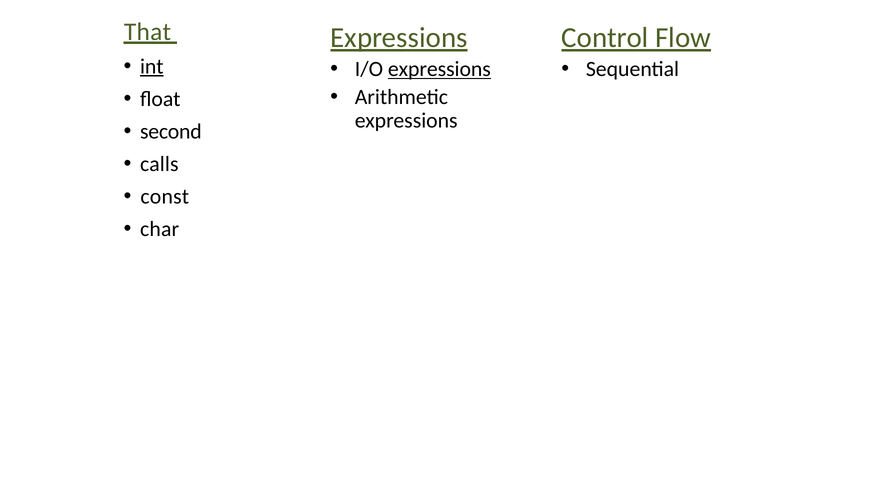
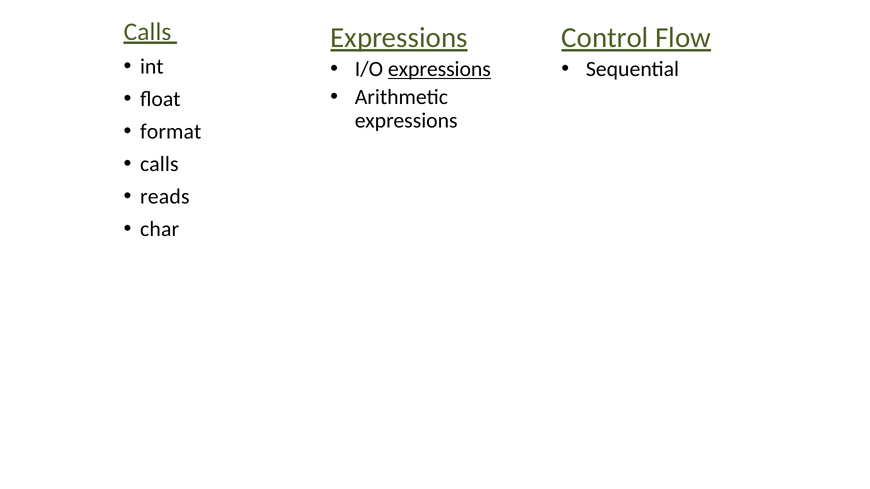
That at (147, 32): That -> Calls
int underline: present -> none
second: second -> format
const: const -> reads
